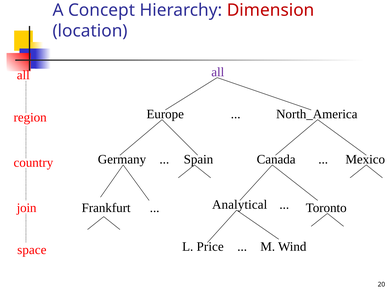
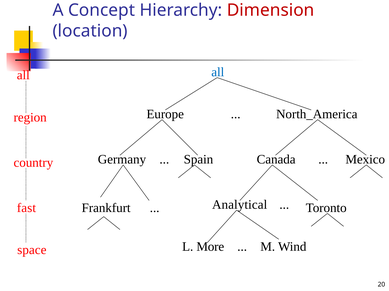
all at (218, 72) colour: purple -> blue
join: join -> fast
Price: Price -> More
